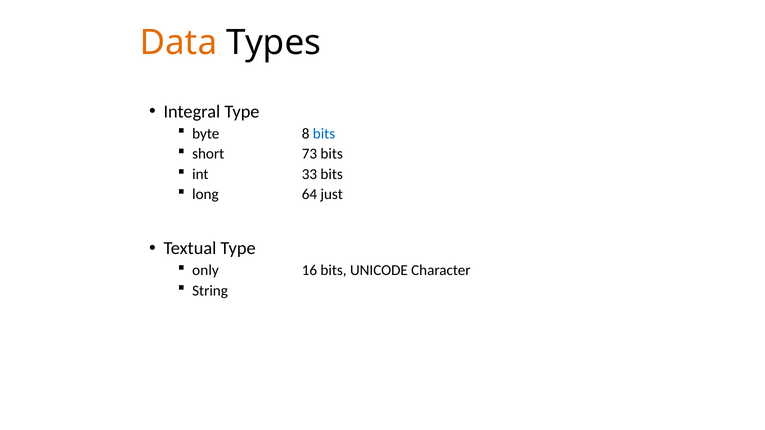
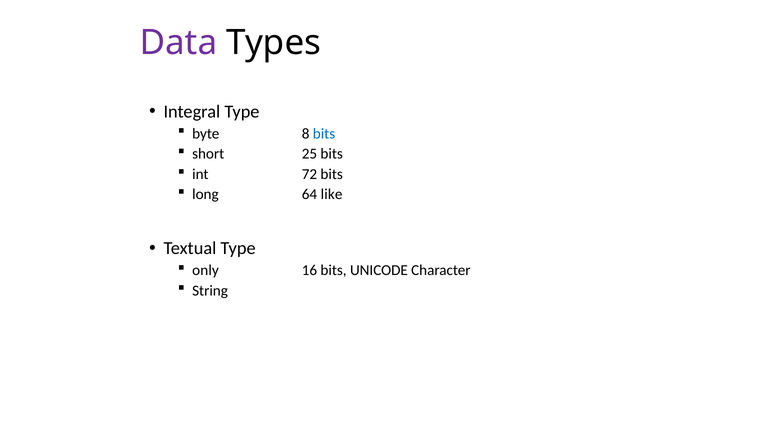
Data colour: orange -> purple
73: 73 -> 25
33: 33 -> 72
just: just -> like
